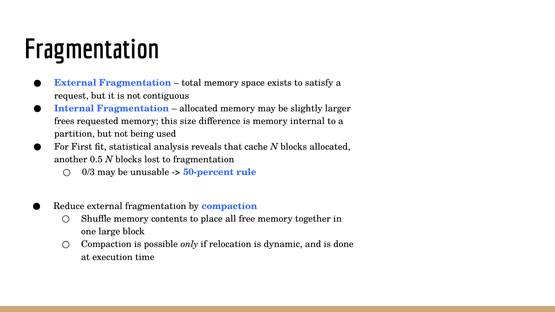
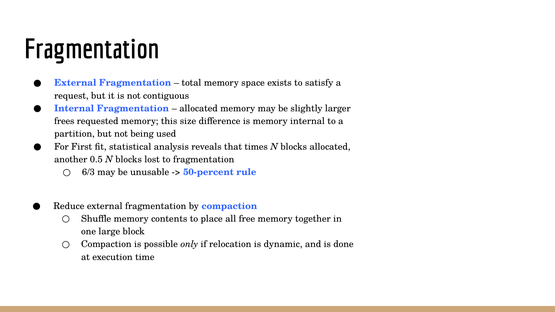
cache: cache -> times
0/3: 0/3 -> 6/3
